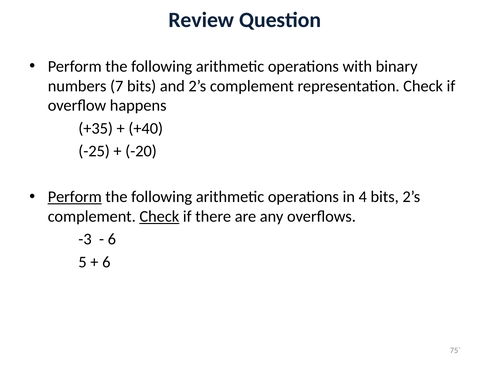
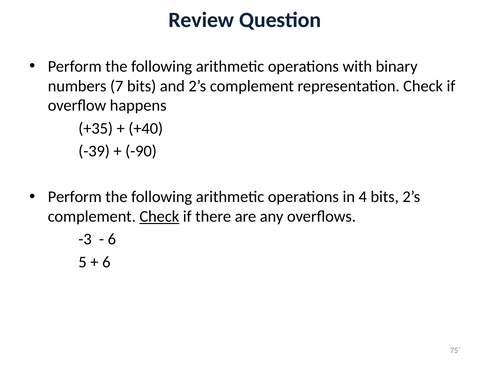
-25: -25 -> -39
-20: -20 -> -90
Perform at (75, 197) underline: present -> none
